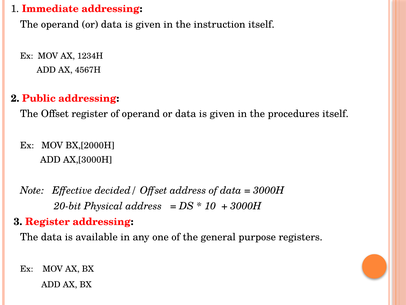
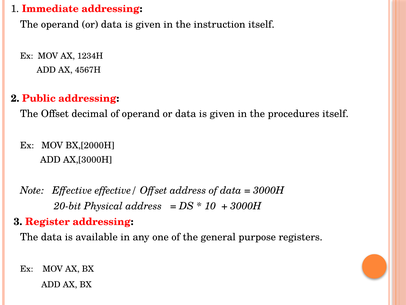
Offset register: register -> decimal
decided/: decided/ -> effective/
